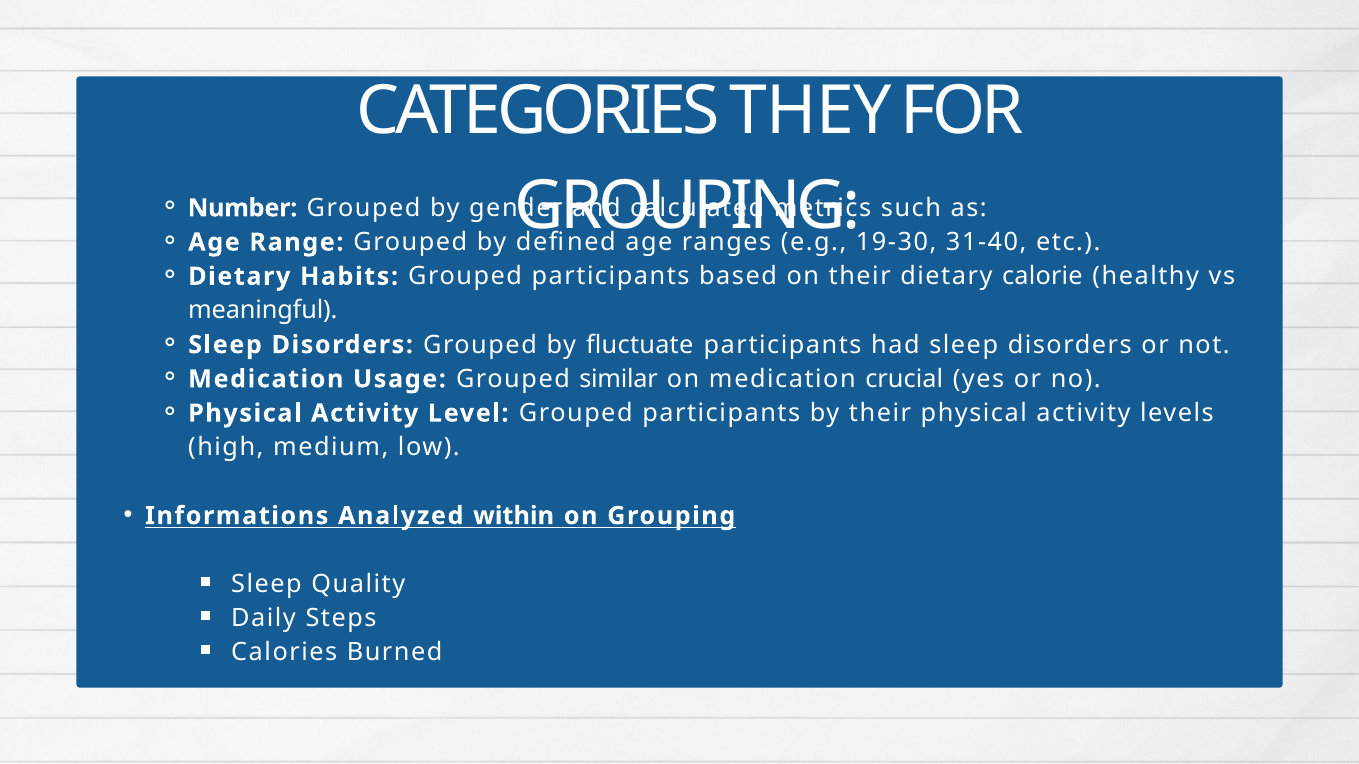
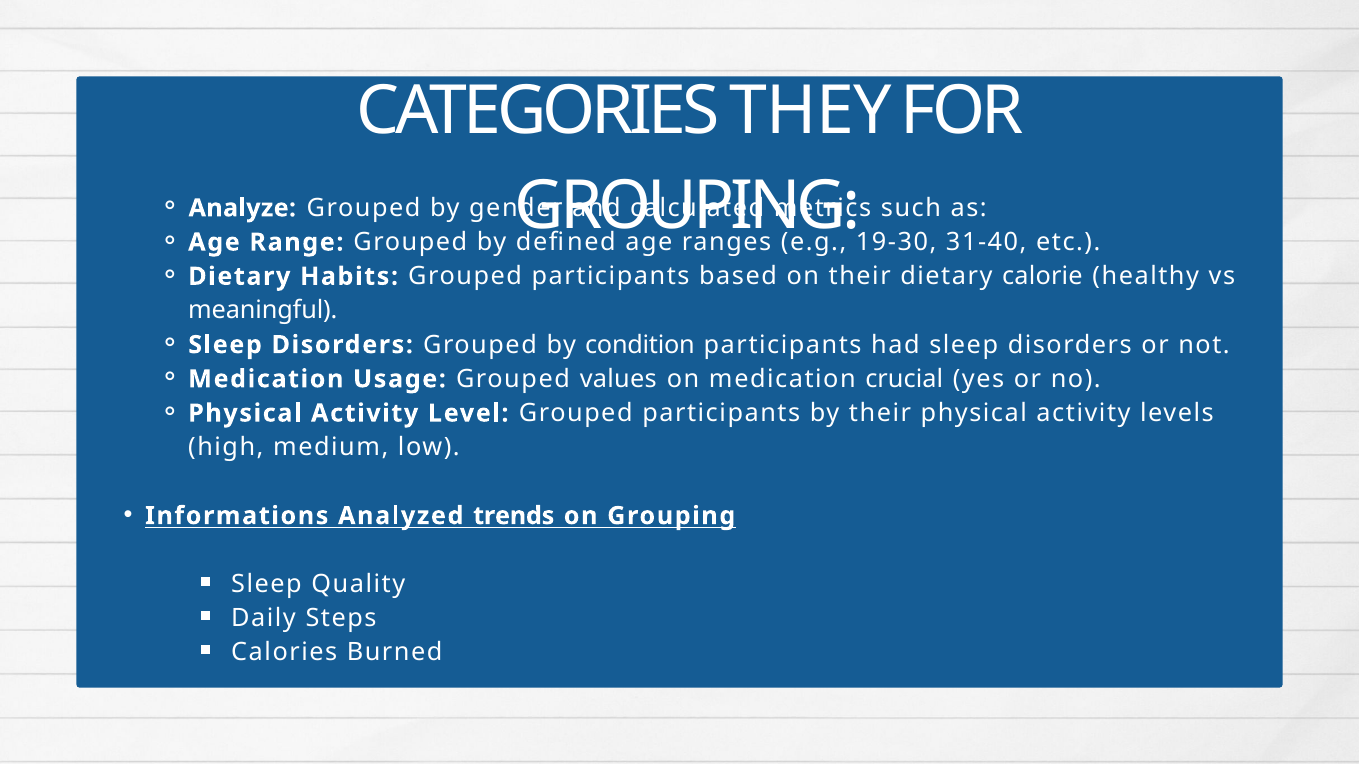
Number: Number -> Analyze
fluctuate: fluctuate -> condition
similar: similar -> values
within: within -> trends
